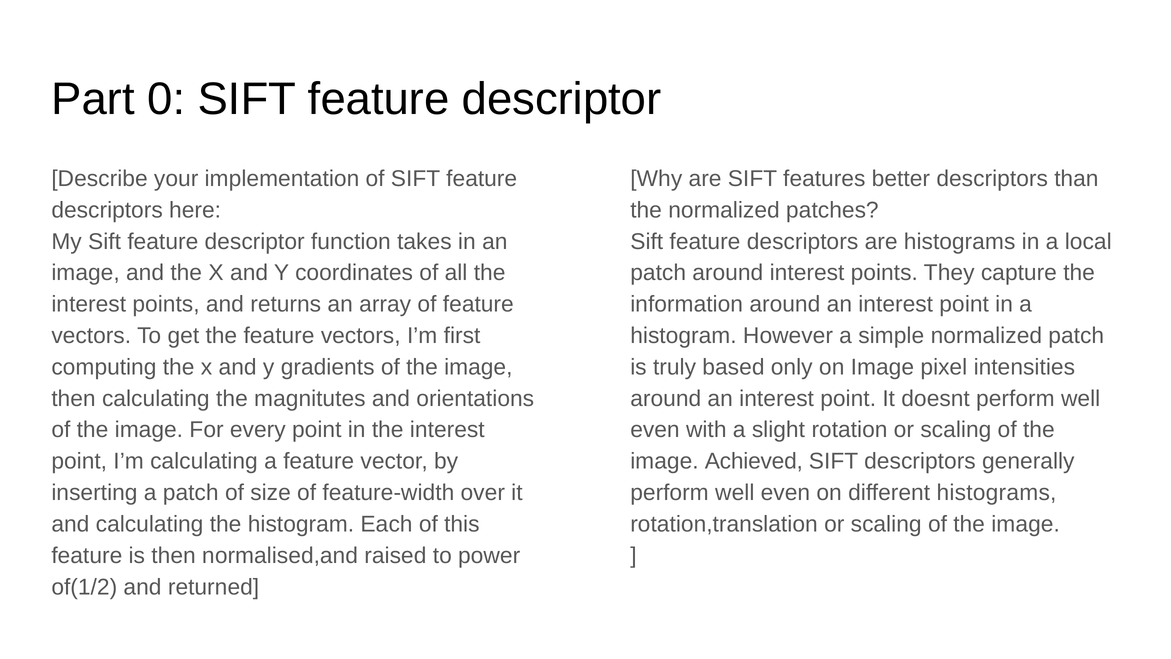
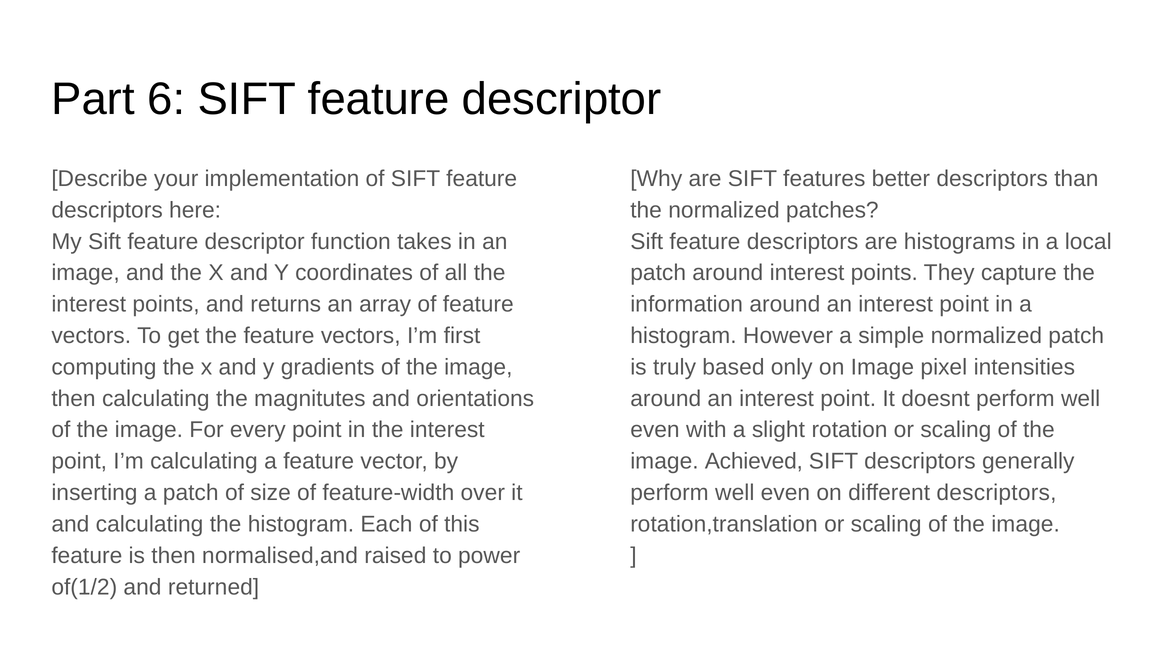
0: 0 -> 6
different histograms: histograms -> descriptors
